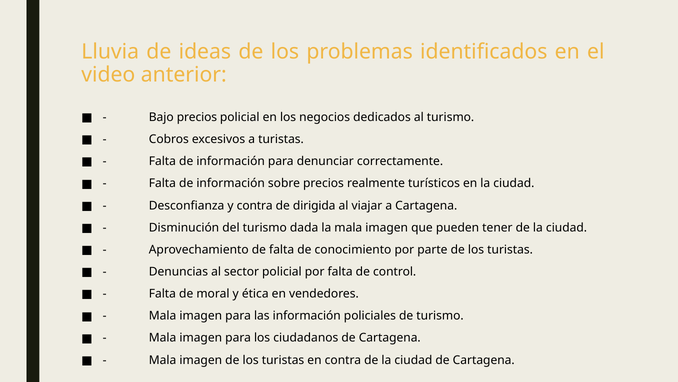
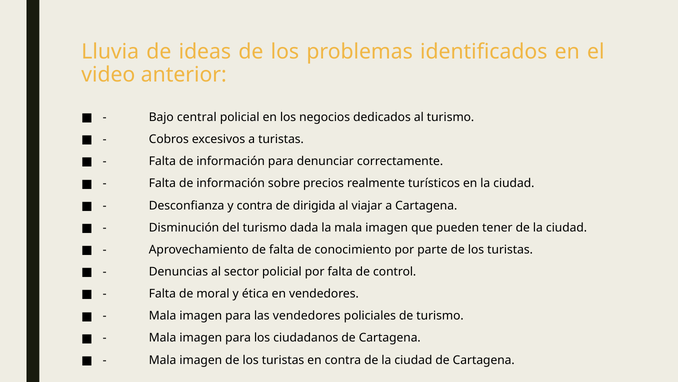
Bajo precios: precios -> central
las información: información -> vendedores
